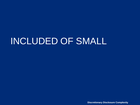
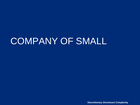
INCLUDED: INCLUDED -> COMPANY
